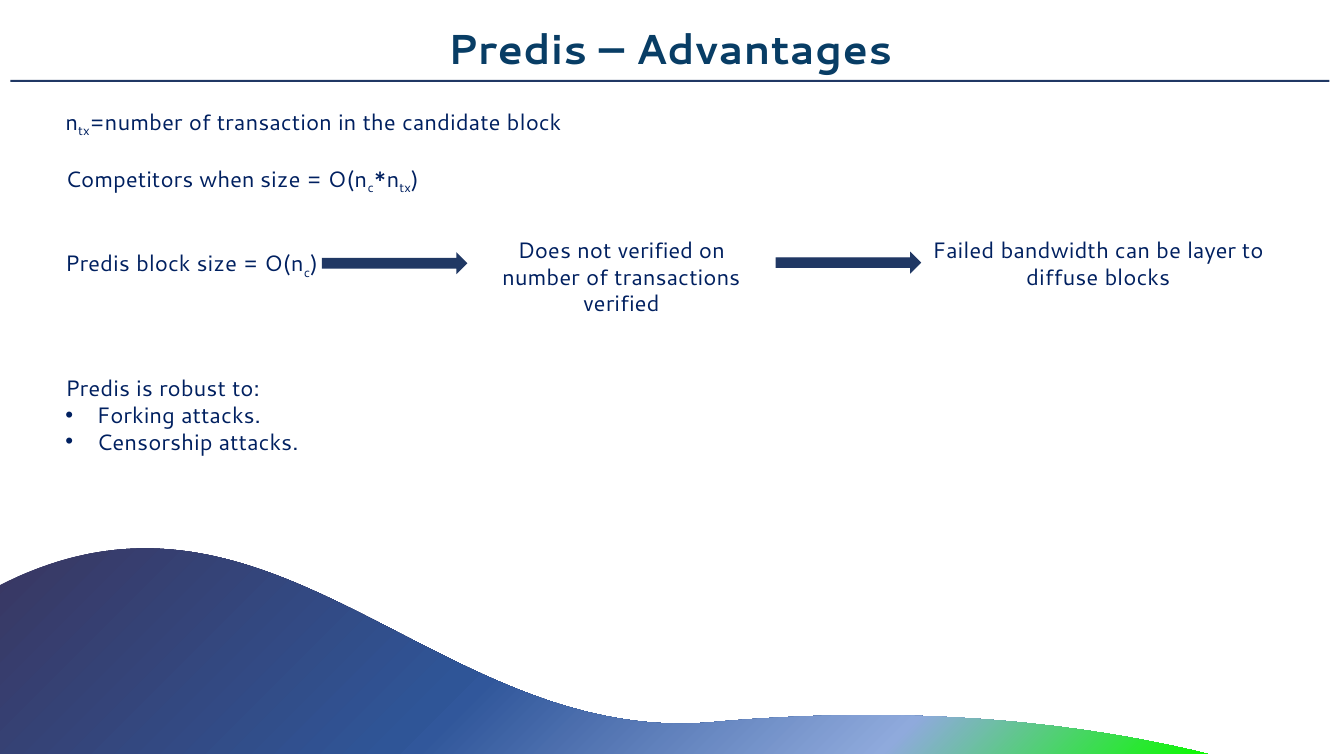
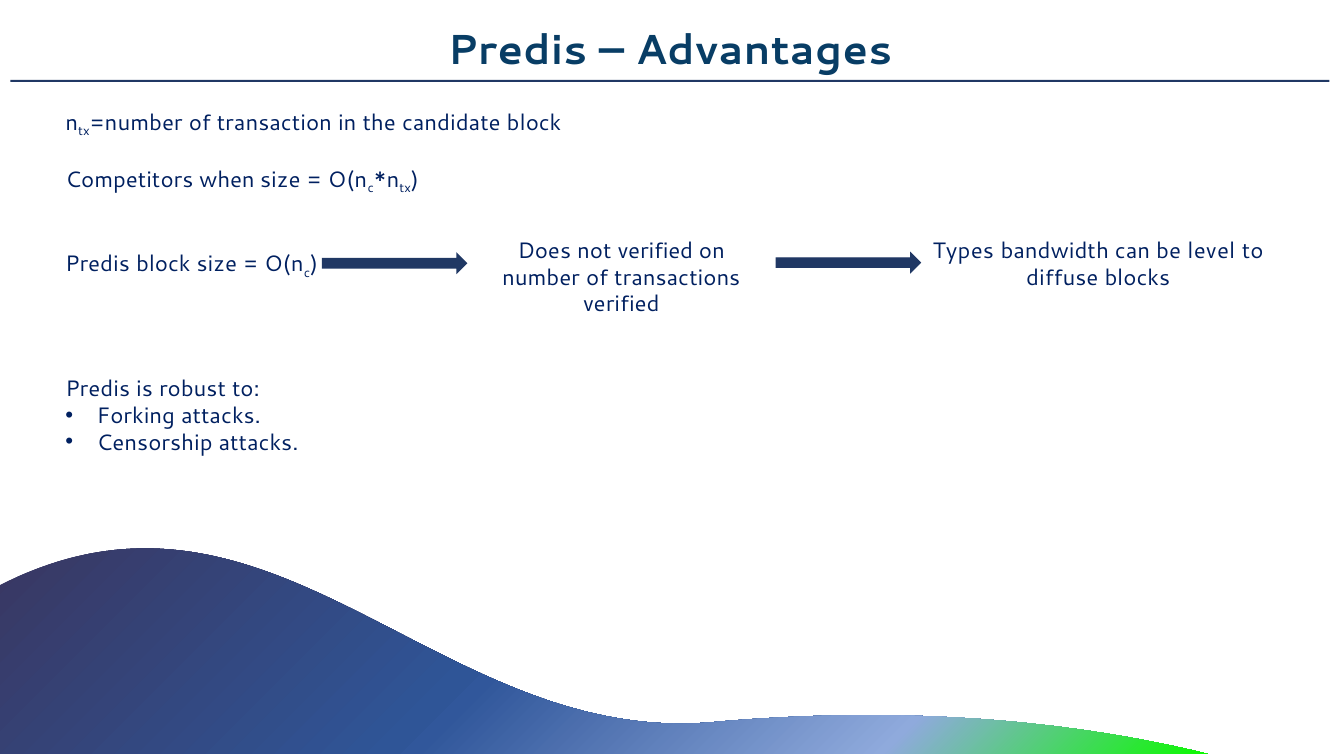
Failed: Failed -> Types
layer: layer -> level
